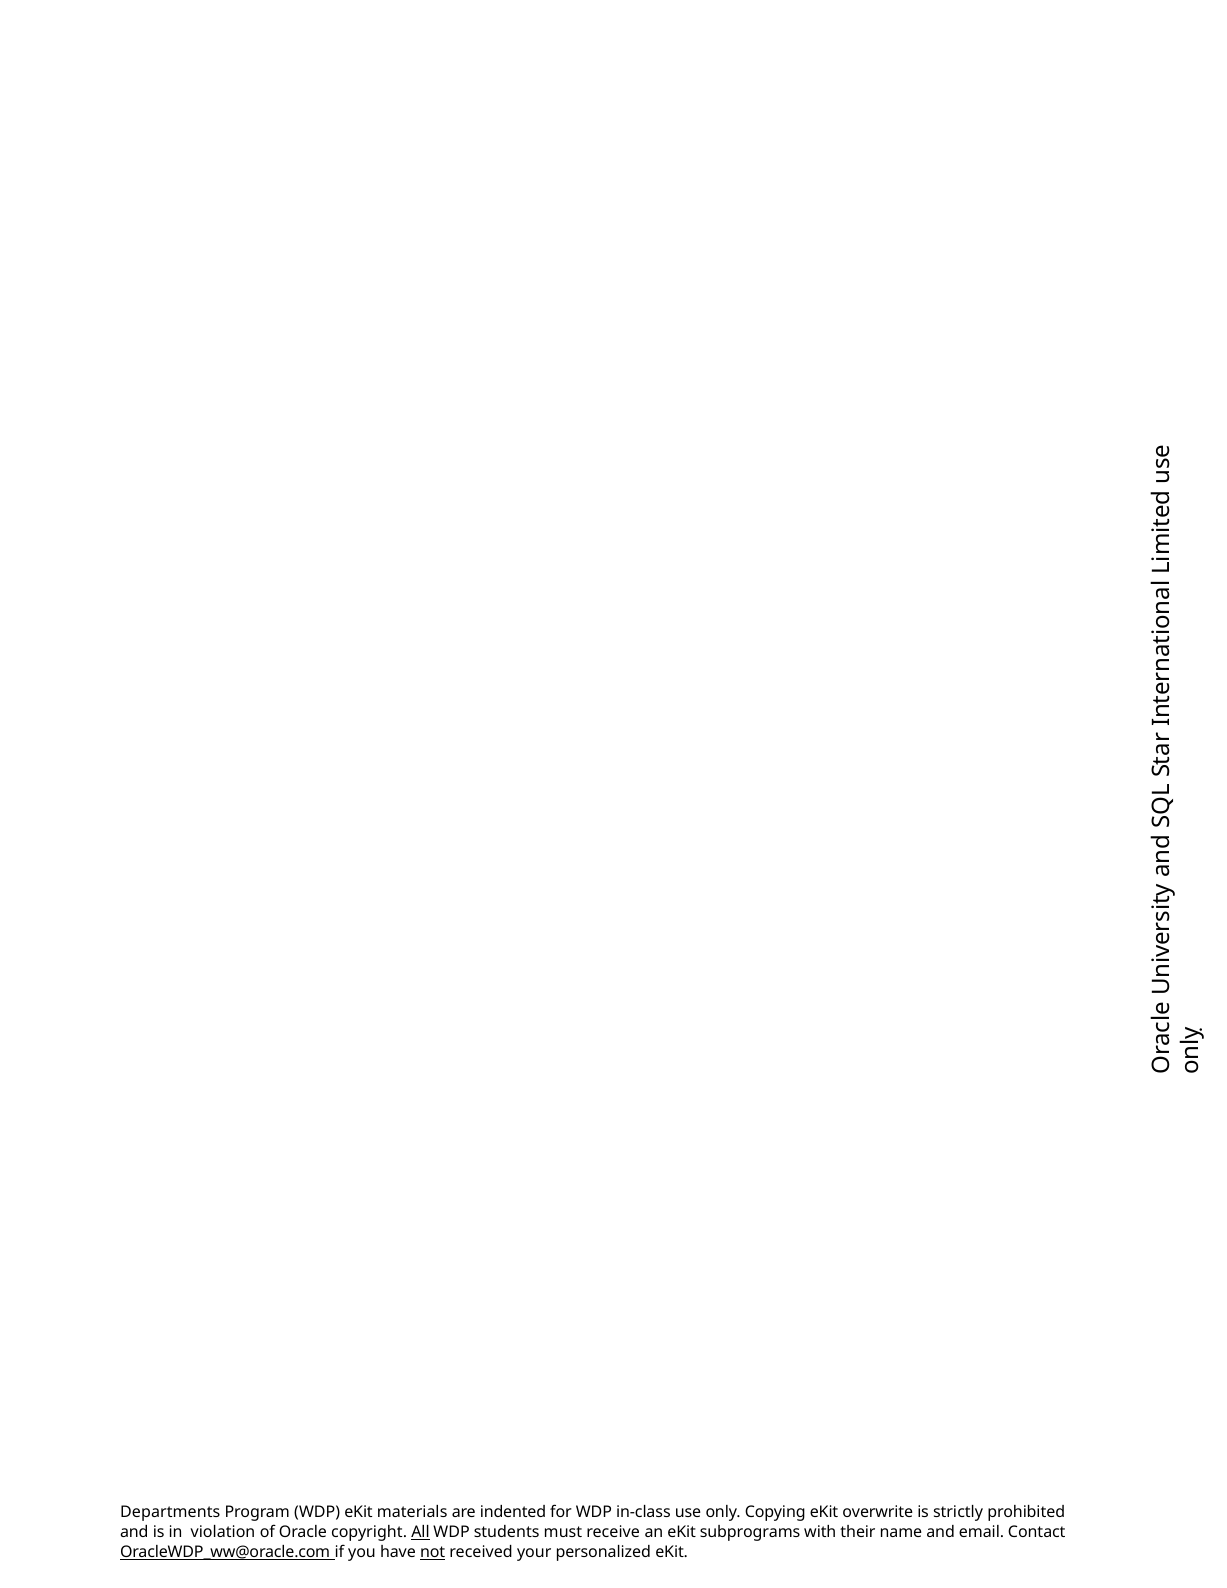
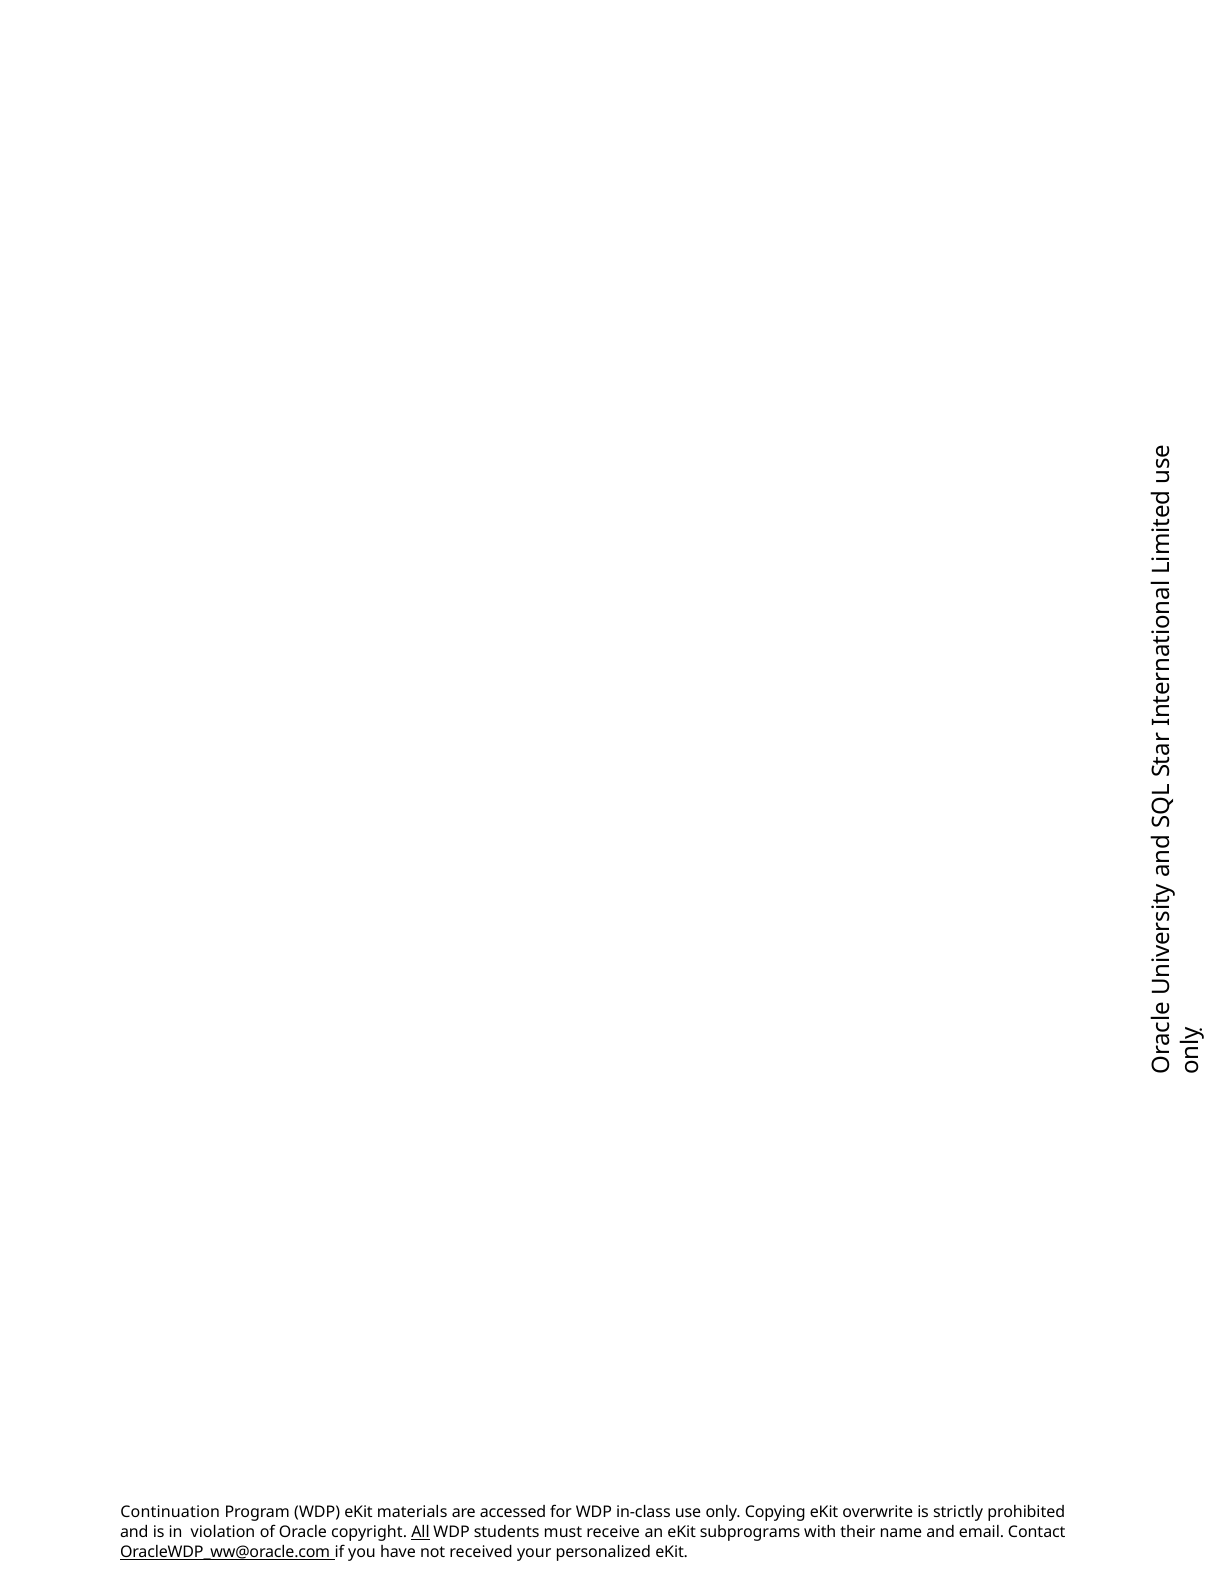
Departments: Departments -> Continuation
indented: indented -> accessed
not underline: present -> none
